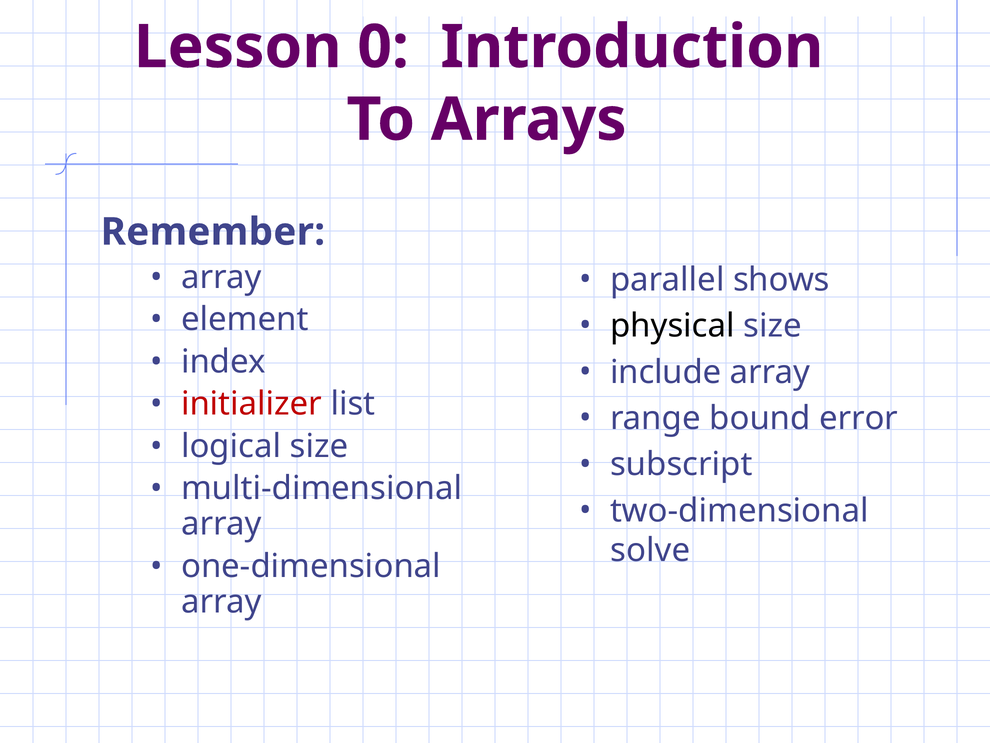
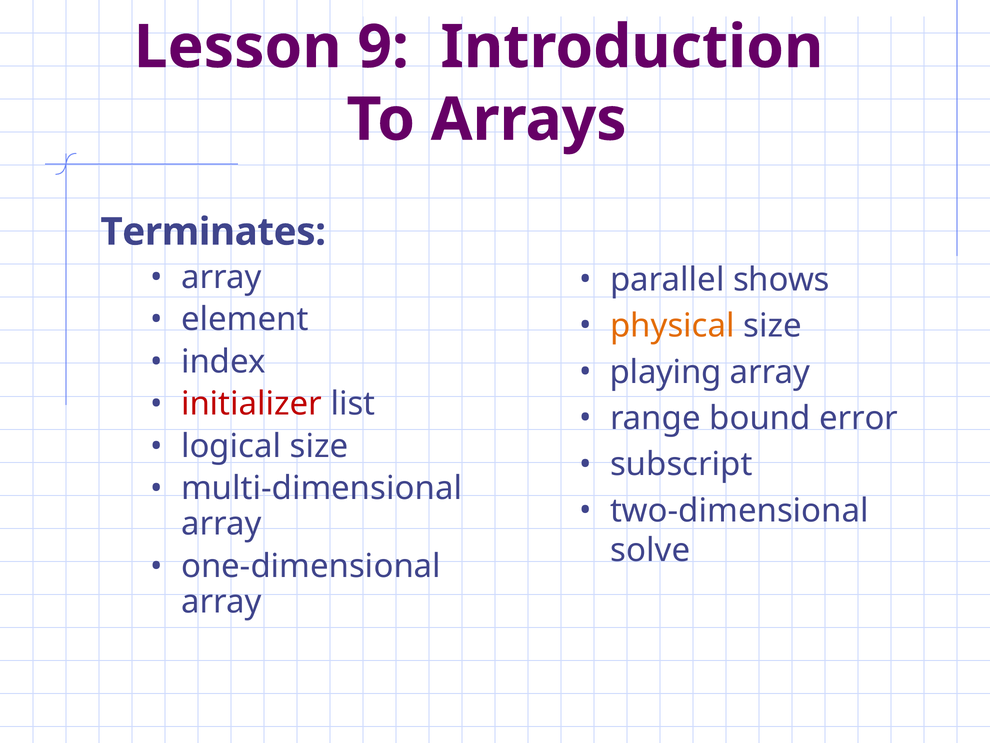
0: 0 -> 9
Remember: Remember -> Terminates
physical colour: black -> orange
include: include -> playing
